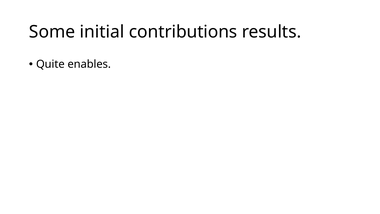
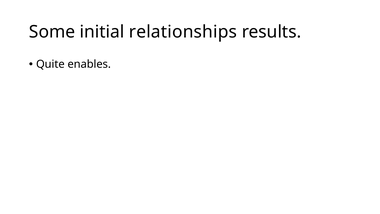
contributions: contributions -> relationships
